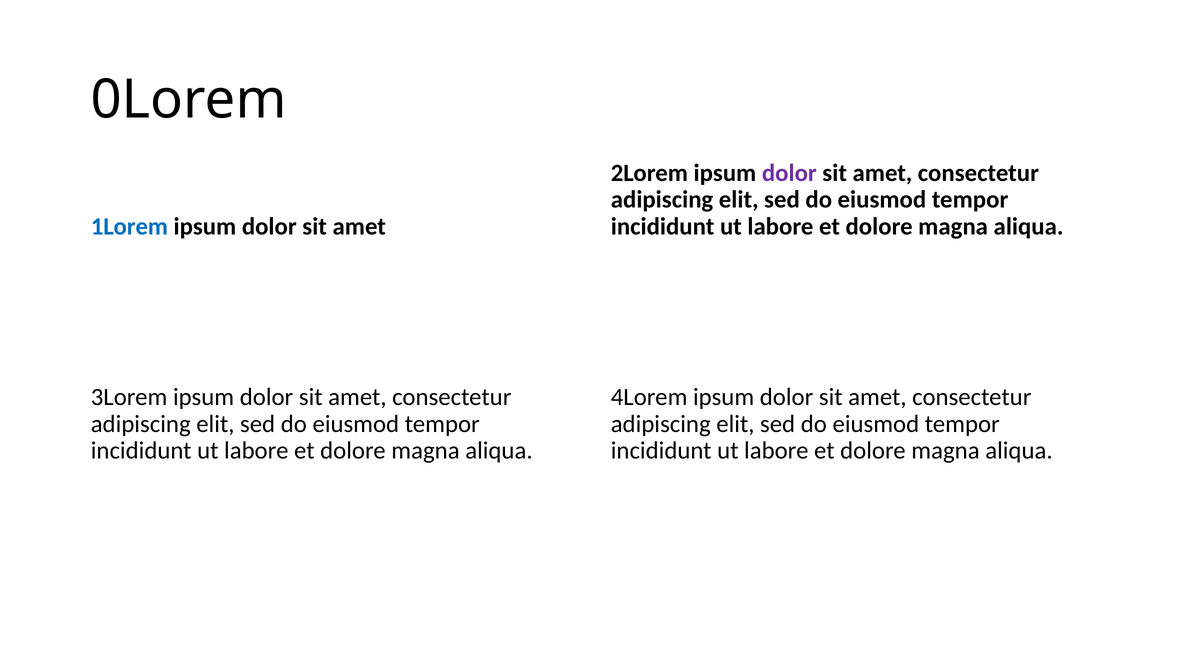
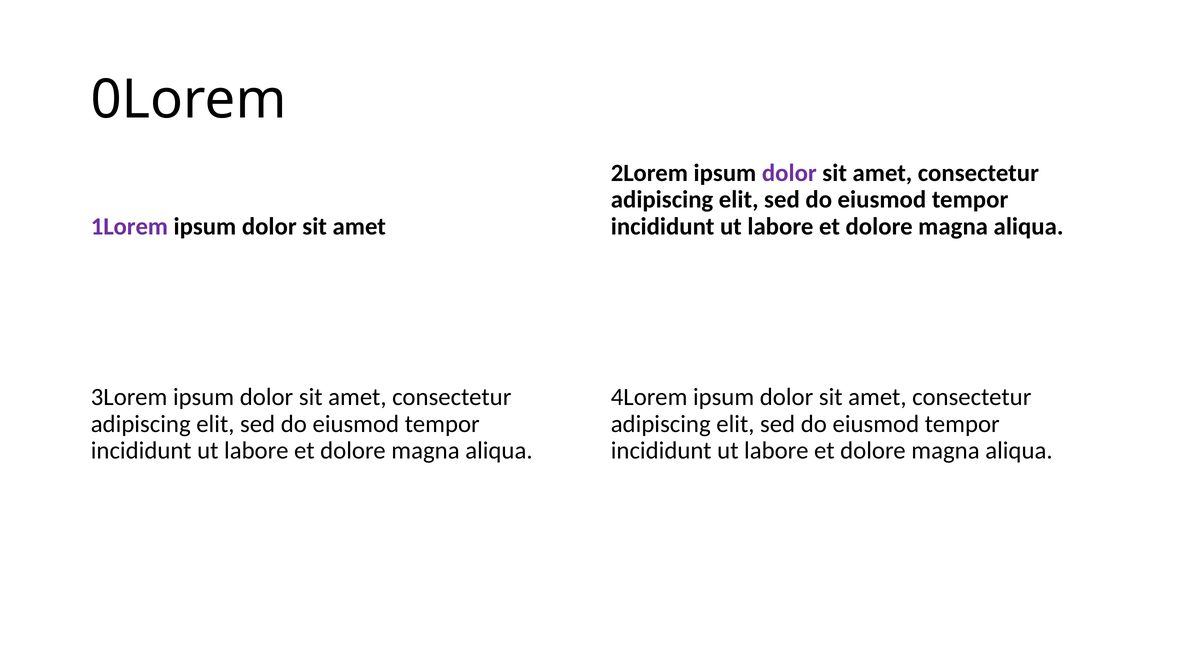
1Lorem colour: blue -> purple
